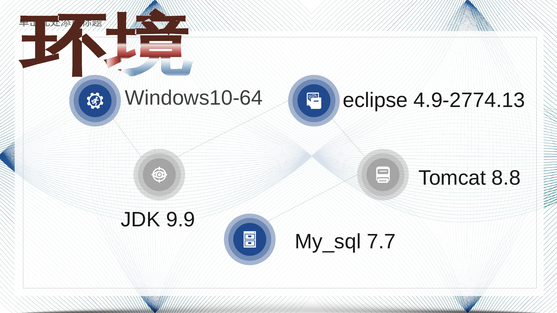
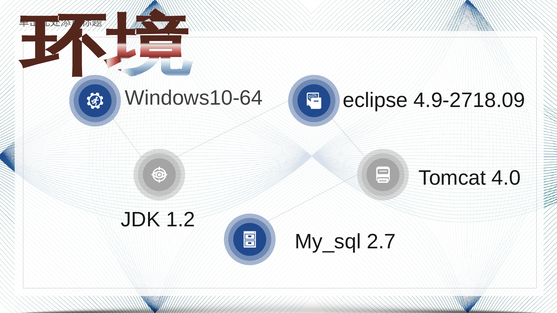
4.9-2774.13: 4.9-2774.13 -> 4.9-2718.09
8.8: 8.8 -> 4.0
9.9: 9.9 -> 1.2
7.7: 7.7 -> 2.7
